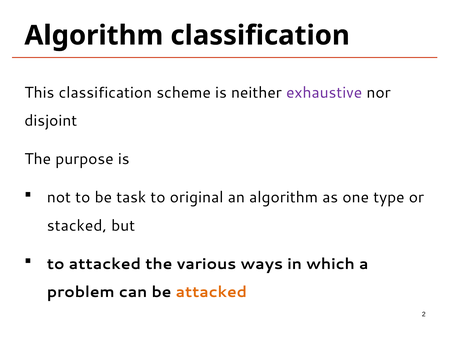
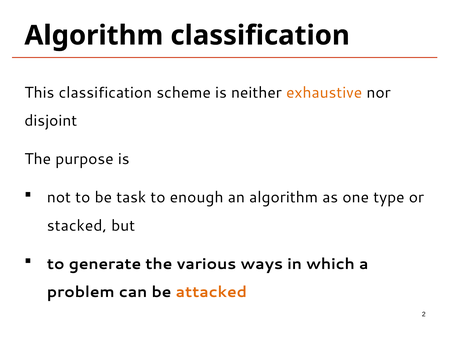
exhaustive colour: purple -> orange
original: original -> enough
to attacked: attacked -> generate
